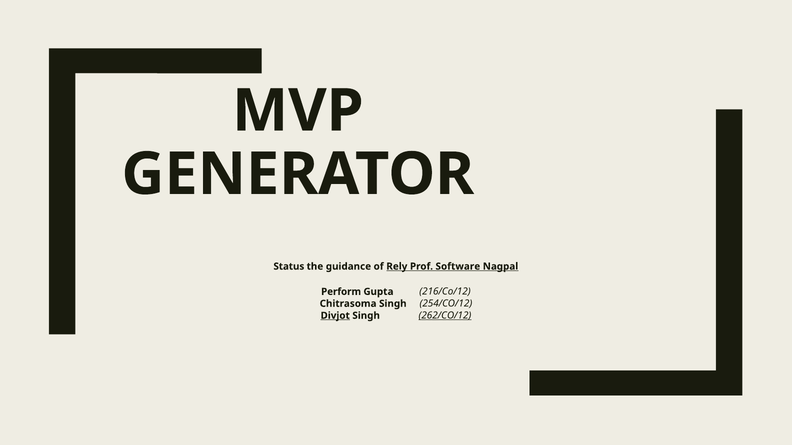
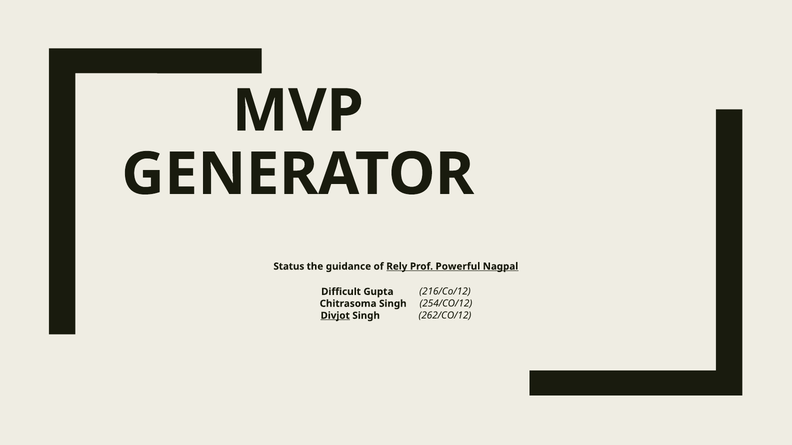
Software: Software -> Powerful
Perform: Perform -> Difficult
262/CO/12 underline: present -> none
